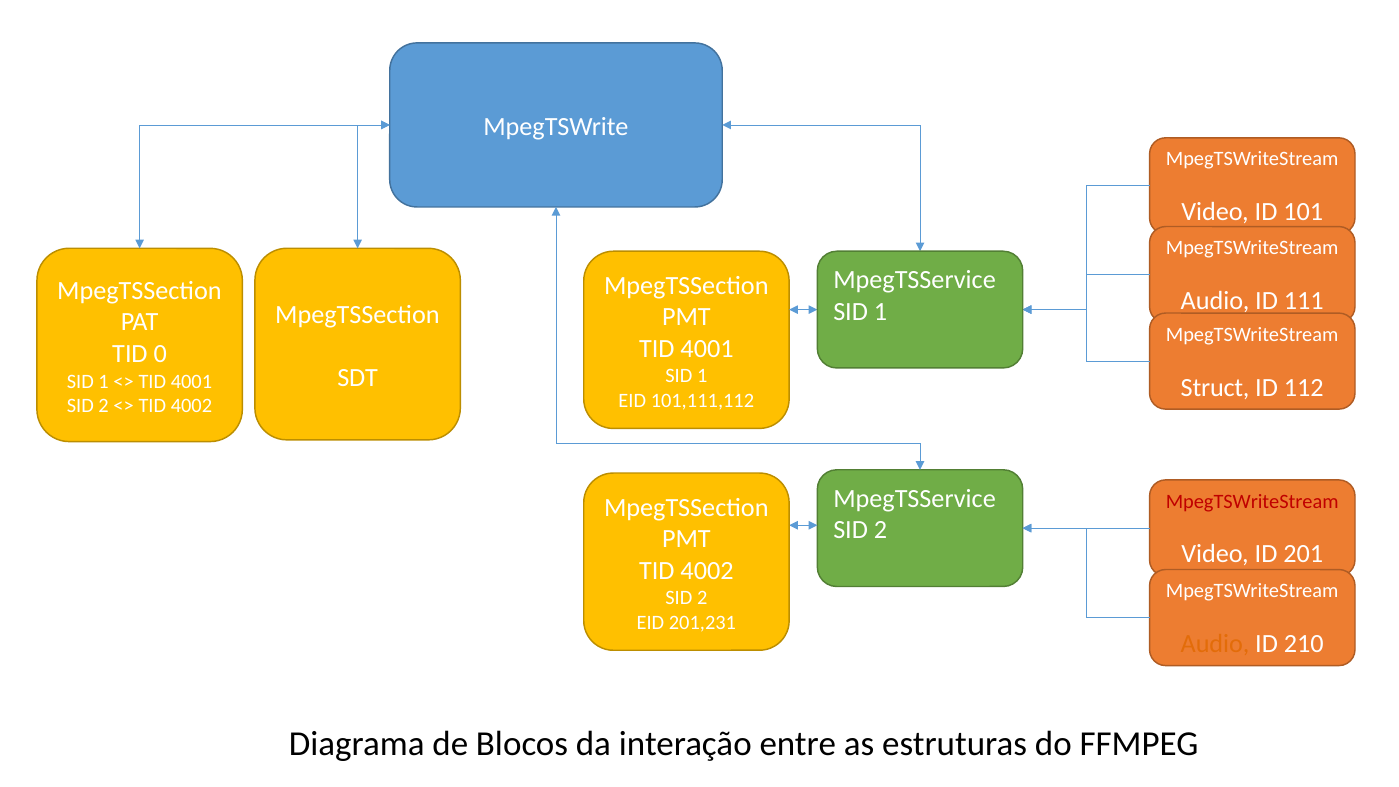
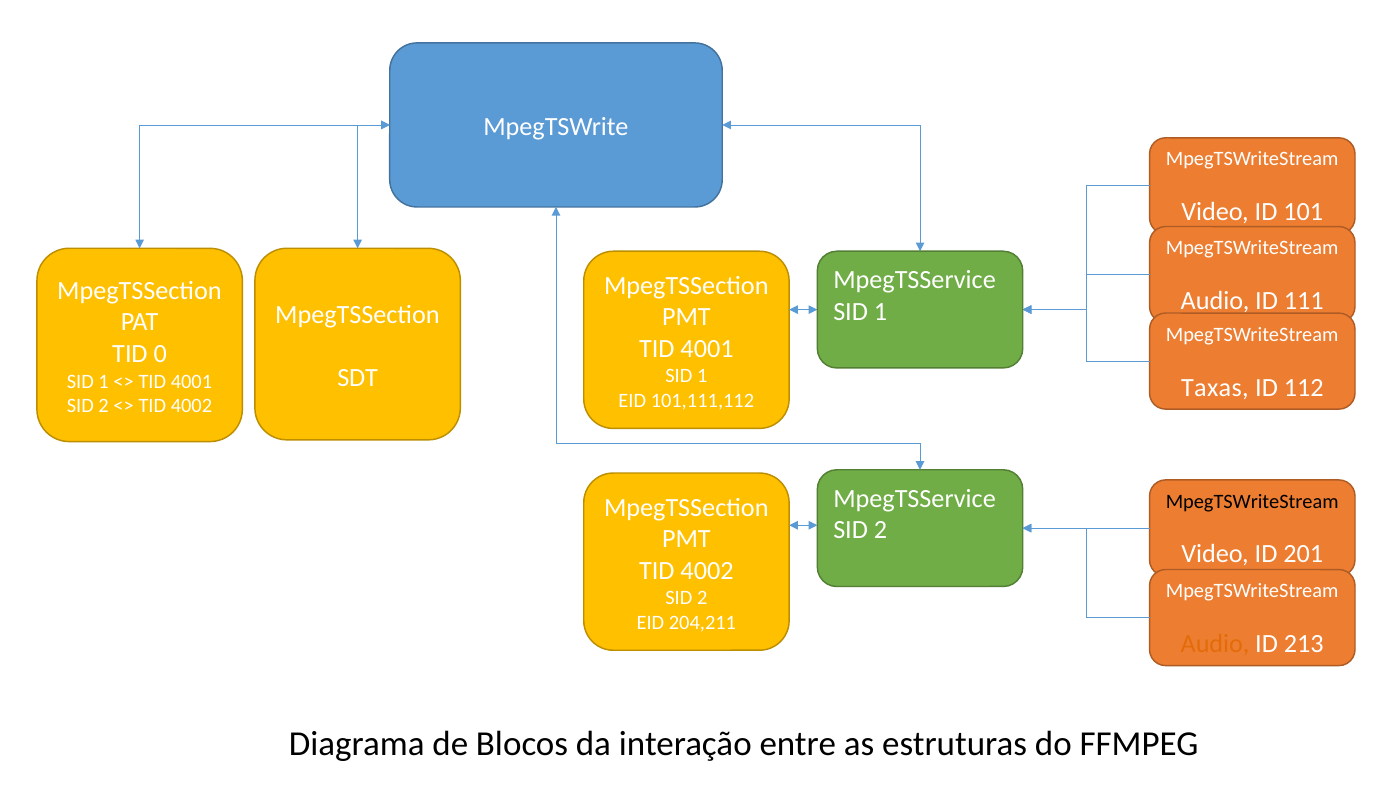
Struct: Struct -> Taxas
MpegTSWriteStream at (1252, 501) colour: red -> black
201,231: 201,231 -> 204,211
210: 210 -> 213
